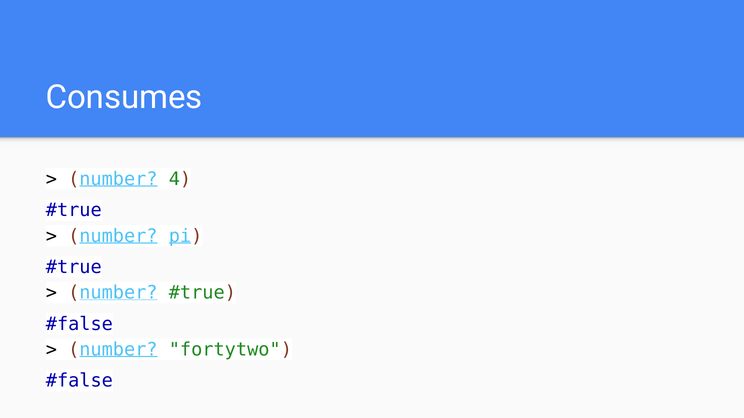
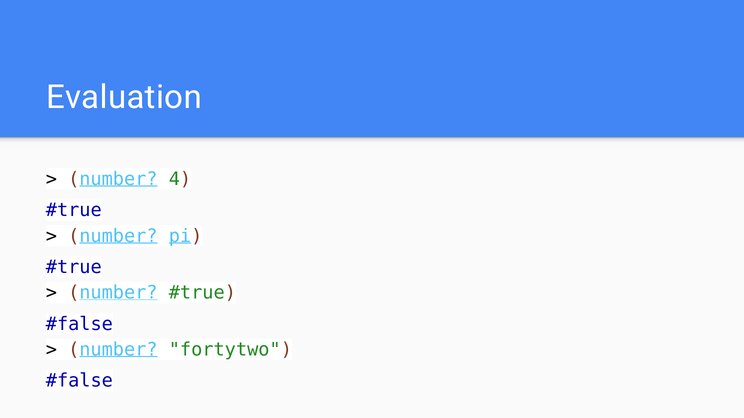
Consumes: Consumes -> Evaluation
